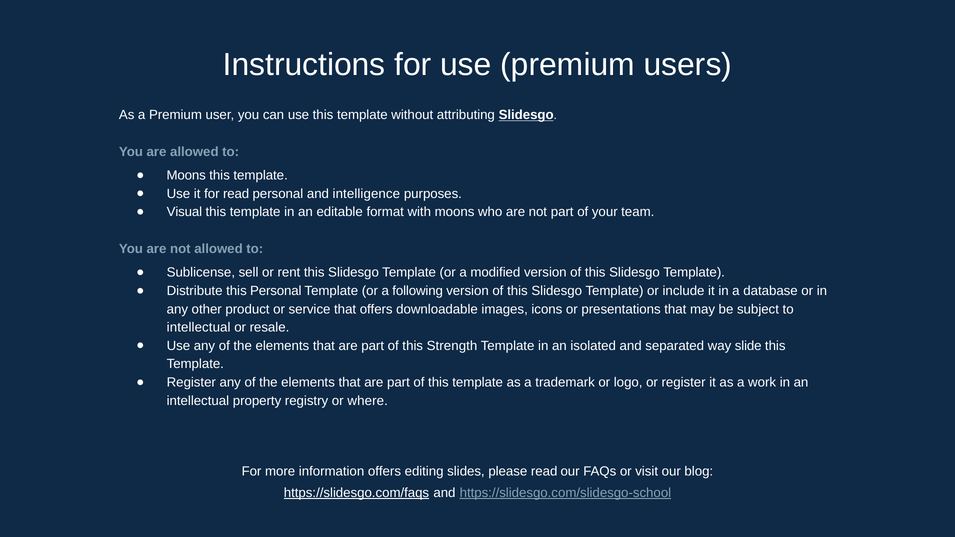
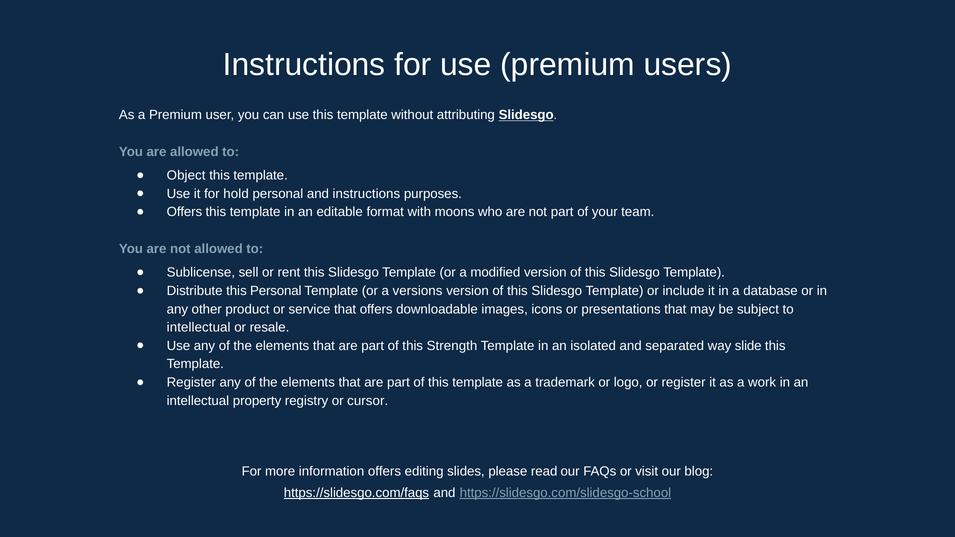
Moons at (186, 176): Moons -> Object
for read: read -> hold
and intelligence: intelligence -> instructions
Visual at (184, 212): Visual -> Offers
following: following -> versions
where: where -> cursor
